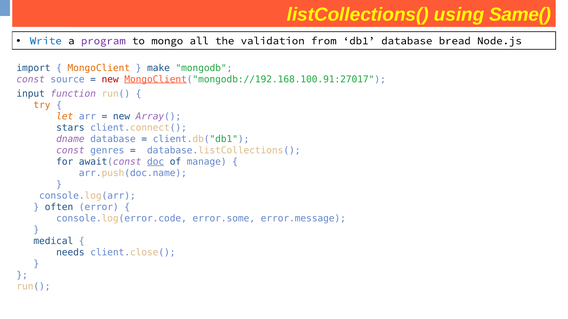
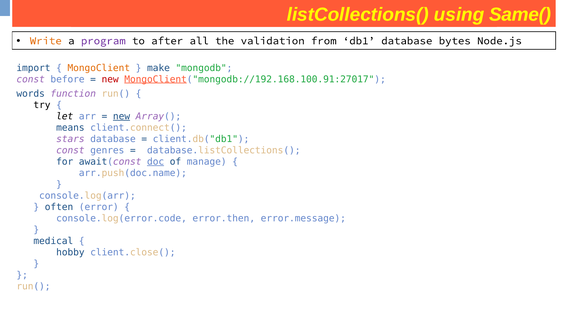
Write colour: blue -> orange
mongo: mongo -> after
bread: bread -> bytes
source: source -> before
input: input -> words
try colour: orange -> black
let colour: orange -> black
new at (122, 116) underline: none -> present
stars: stars -> means
dname: dname -> stars
error.some: error.some -> error.then
needs: needs -> hobby
